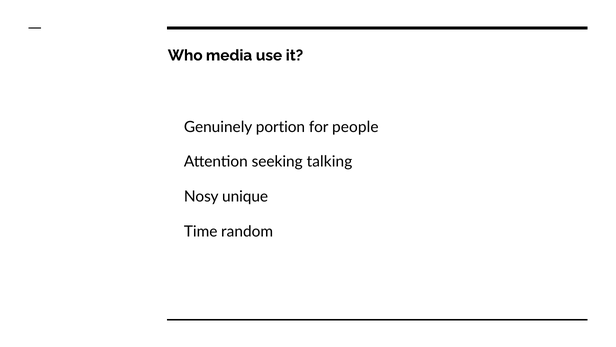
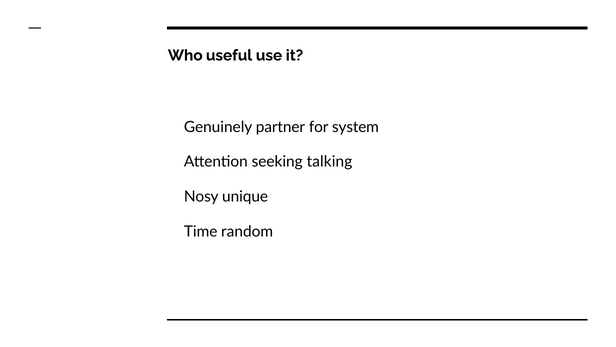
media: media -> useful
portion: portion -> partner
people: people -> system
